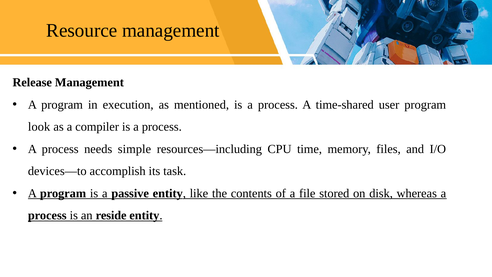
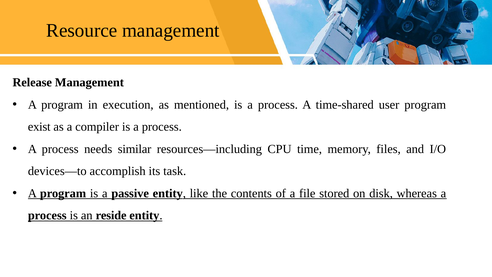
look: look -> exist
simple: simple -> similar
